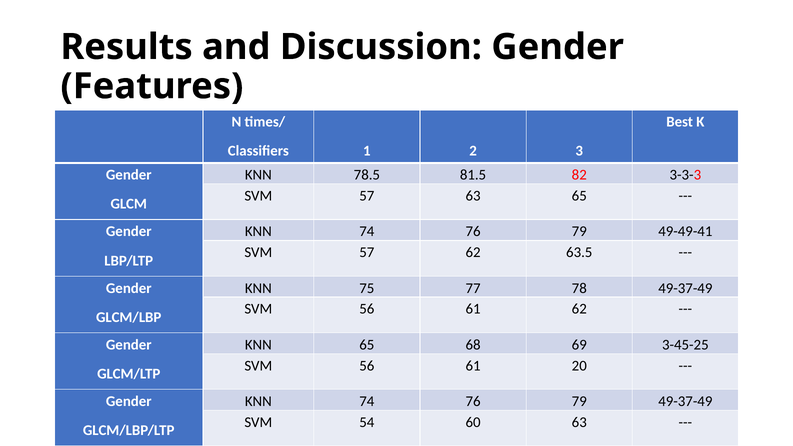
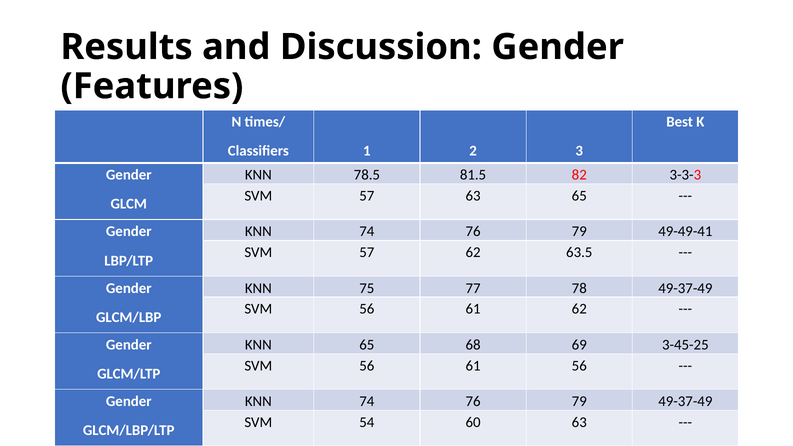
61 20: 20 -> 56
